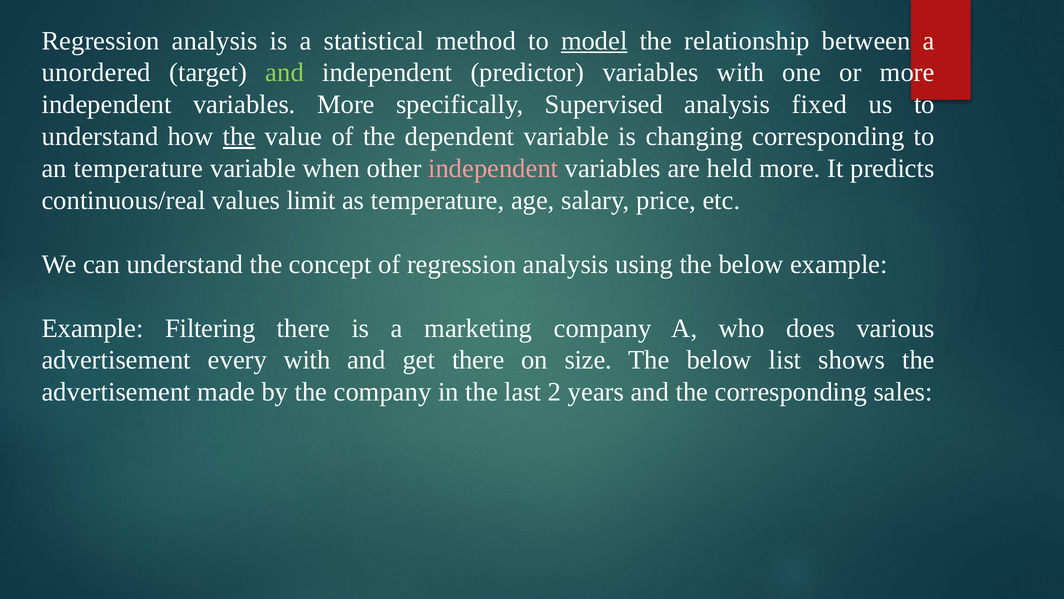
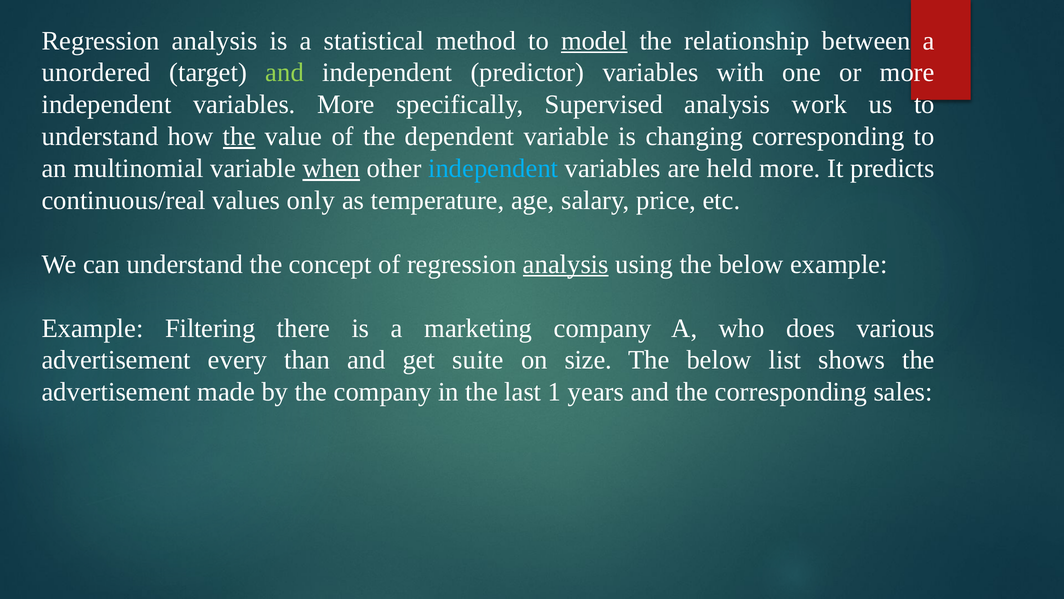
fixed: fixed -> work
an temperature: temperature -> multinomial
when underline: none -> present
independent at (493, 168) colour: pink -> light blue
limit: limit -> only
analysis at (566, 264) underline: none -> present
every with: with -> than
get there: there -> suite
2: 2 -> 1
